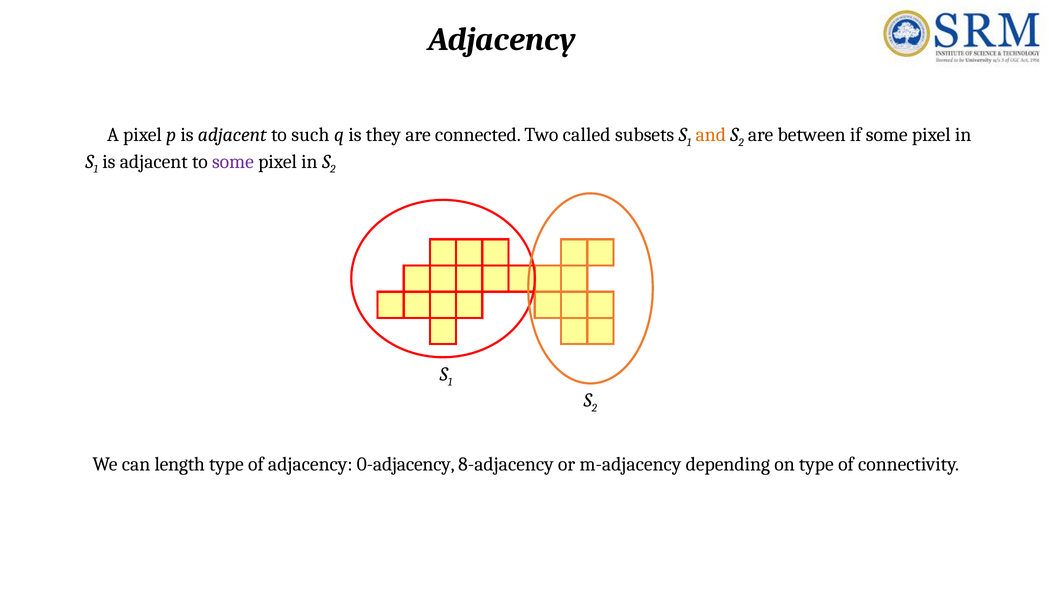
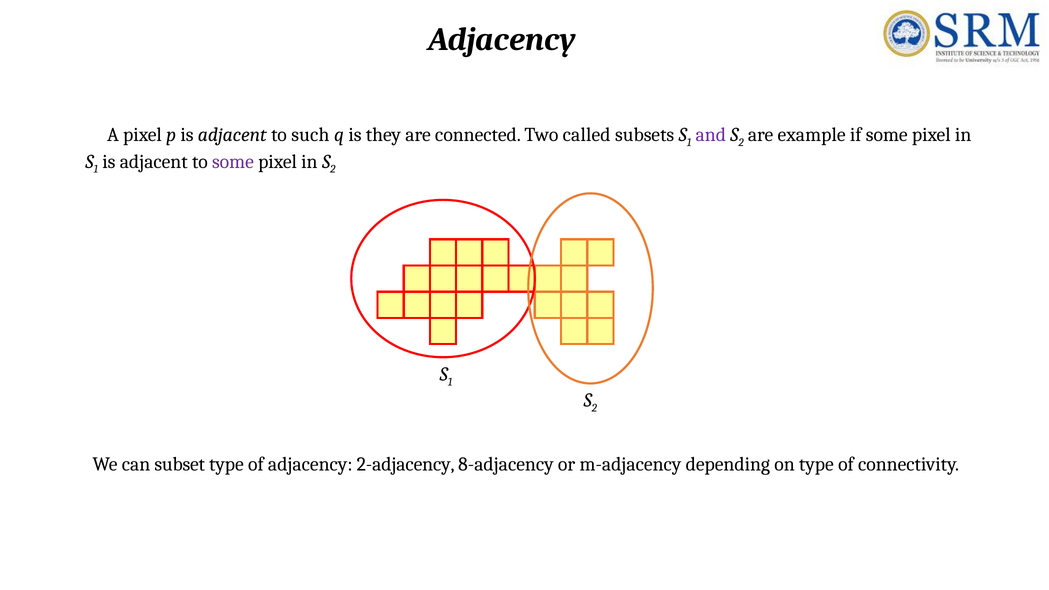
and colour: orange -> purple
between: between -> example
length: length -> subset
0-adjacency: 0-adjacency -> 2-adjacency
